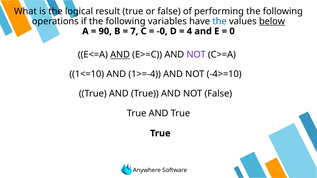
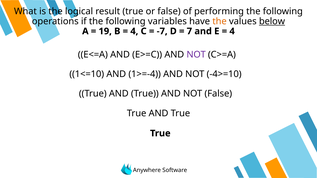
the at (220, 21) colour: blue -> orange
90: 90 -> 19
7 at (134, 31): 7 -> 4
-0: -0 -> -7
4: 4 -> 7
0 at (232, 31): 0 -> 4
AND at (120, 55) underline: present -> none
